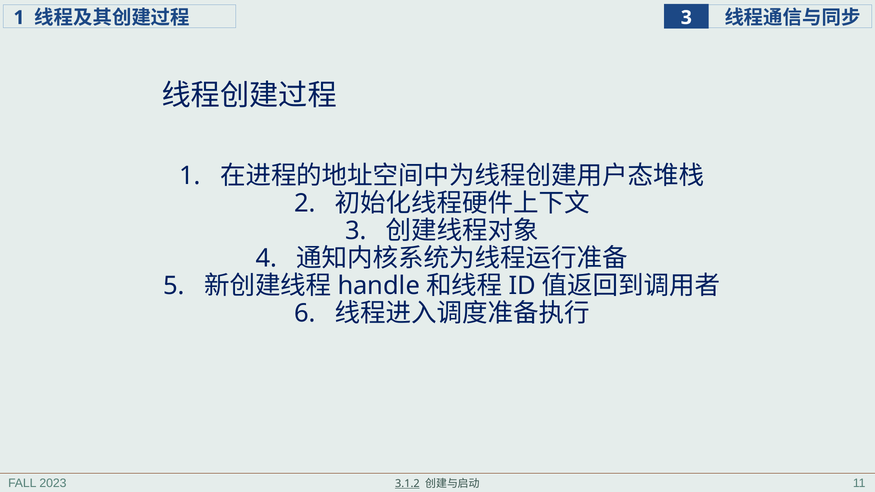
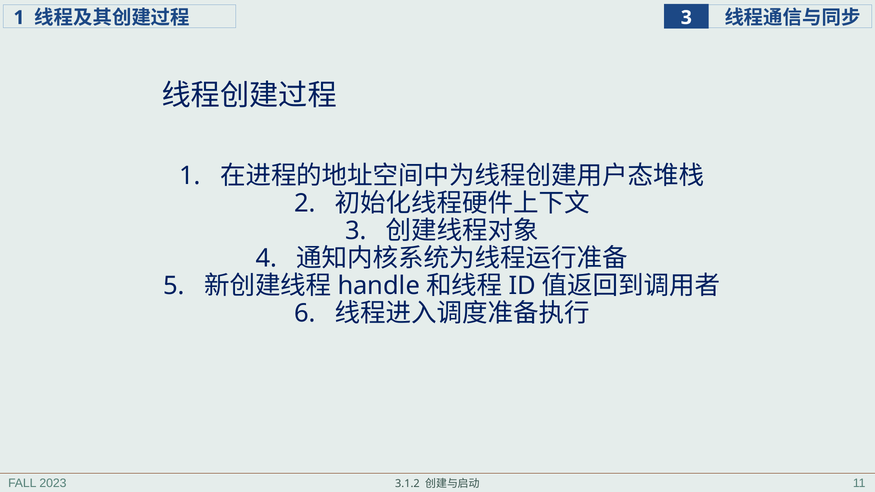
3.1.2 underline: present -> none
